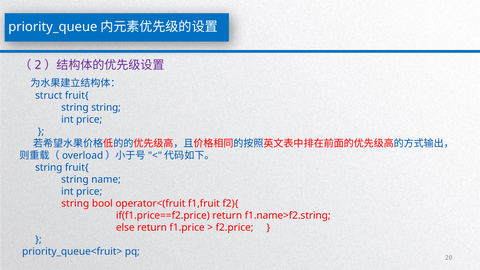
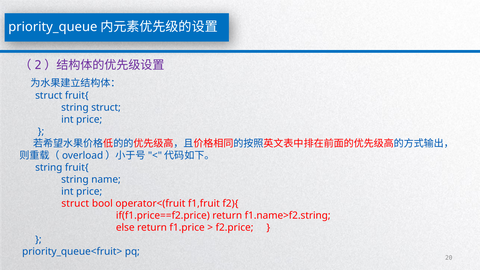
string string: string -> struct
string at (75, 204): string -> struct
